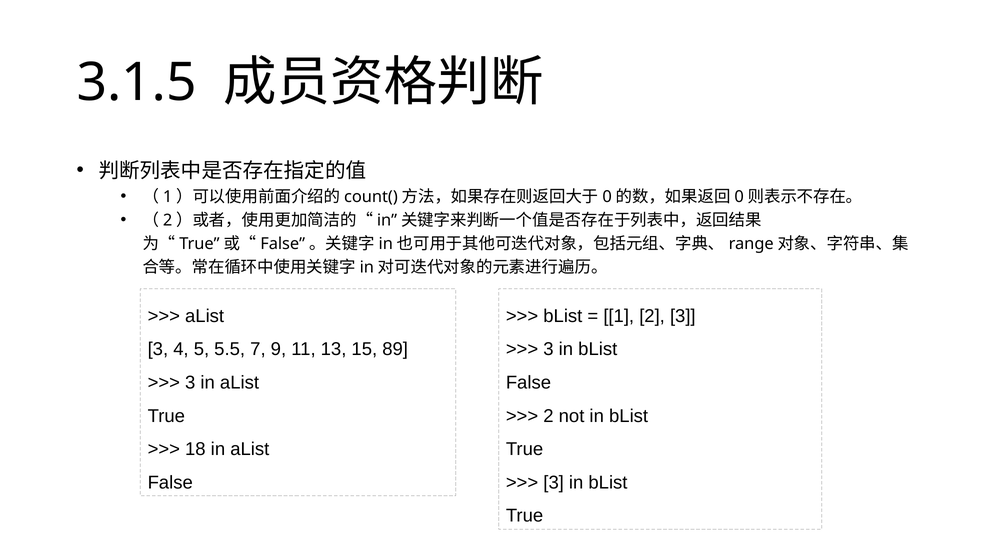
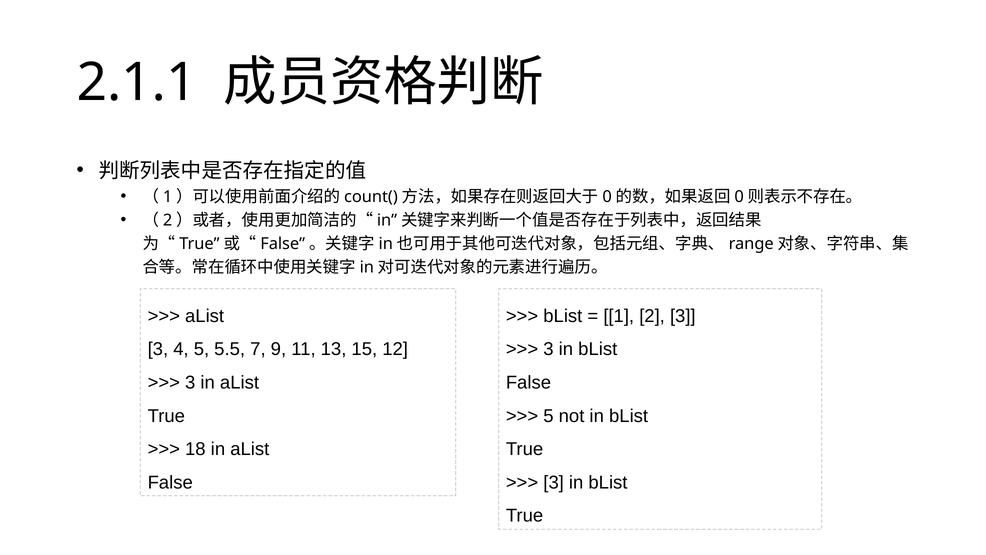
3.1.5: 3.1.5 -> 2.1.1
89: 89 -> 12
2 at (548, 416): 2 -> 5
